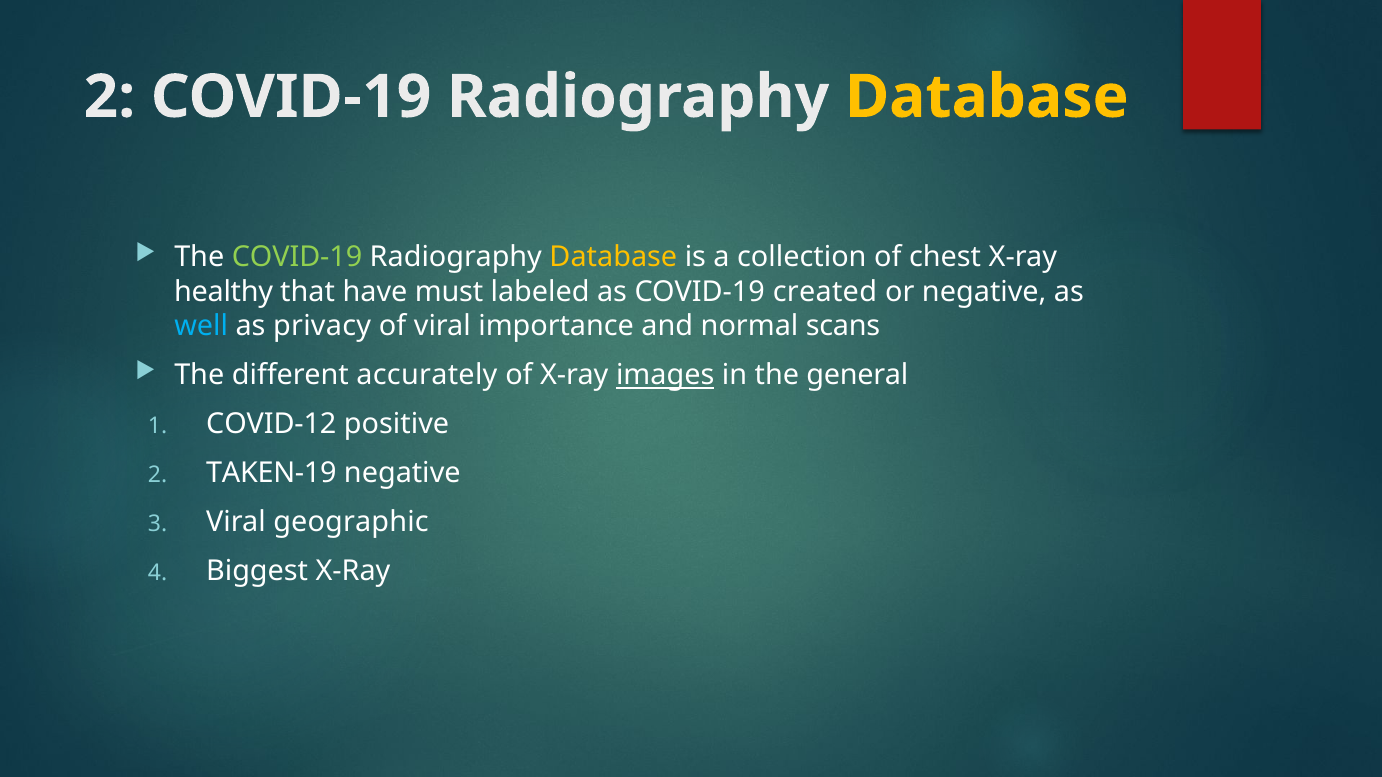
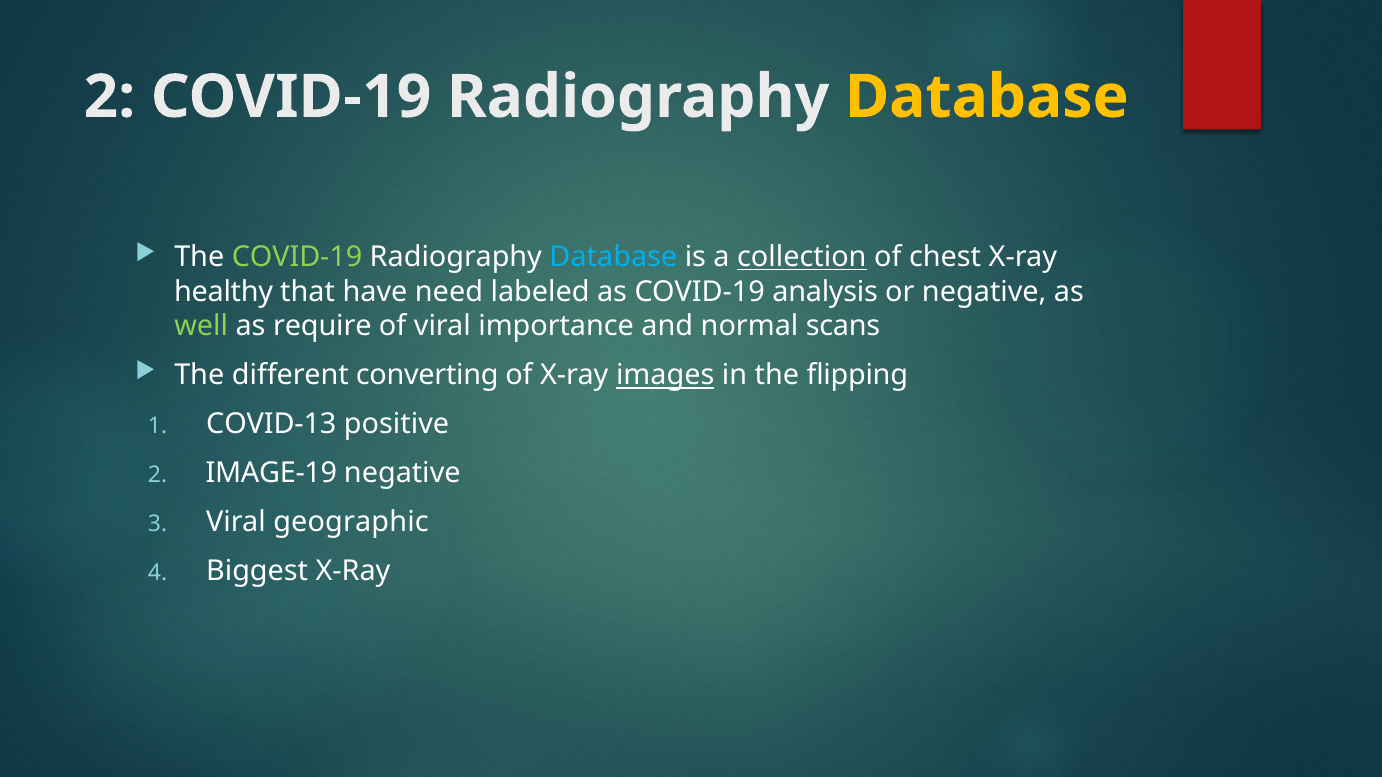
Database at (613, 257) colour: yellow -> light blue
collection underline: none -> present
must: must -> need
created: created -> analysis
well colour: light blue -> light green
privacy: privacy -> require
accurately: accurately -> converting
general: general -> flipping
COVID-12: COVID-12 -> COVID-13
TAKEN-19: TAKEN-19 -> IMAGE-19
